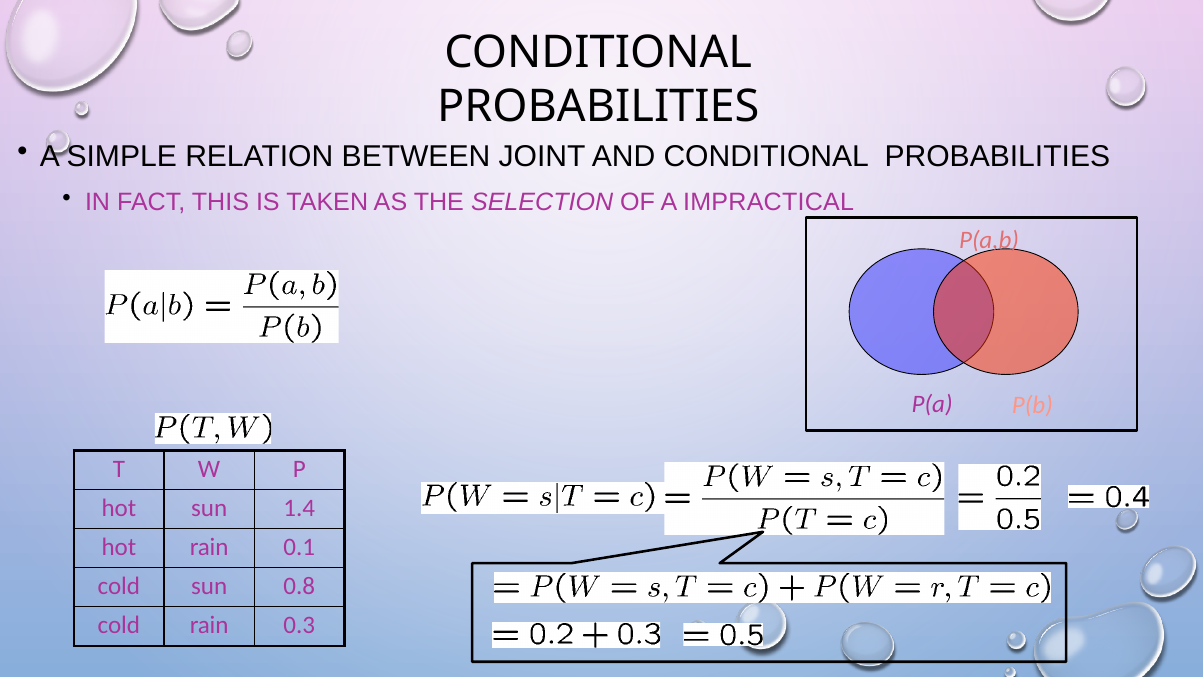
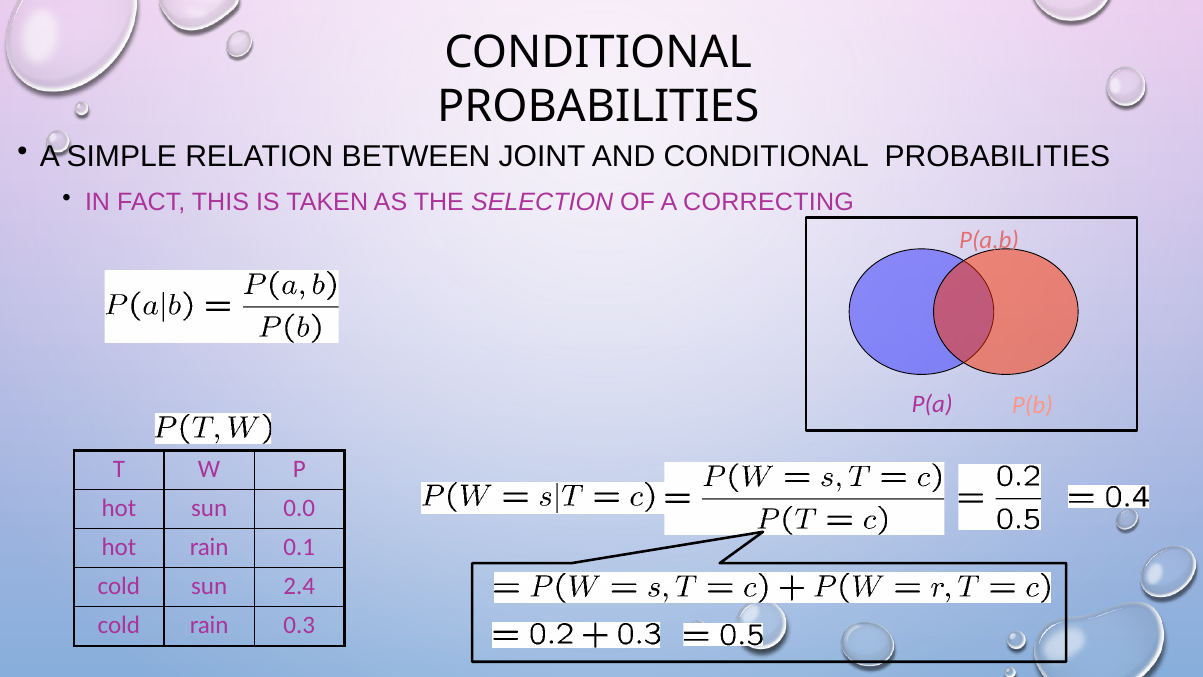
IMPRACTICAL: IMPRACTICAL -> CORRECTING
1.4: 1.4 -> 0.0
0.8: 0.8 -> 2.4
